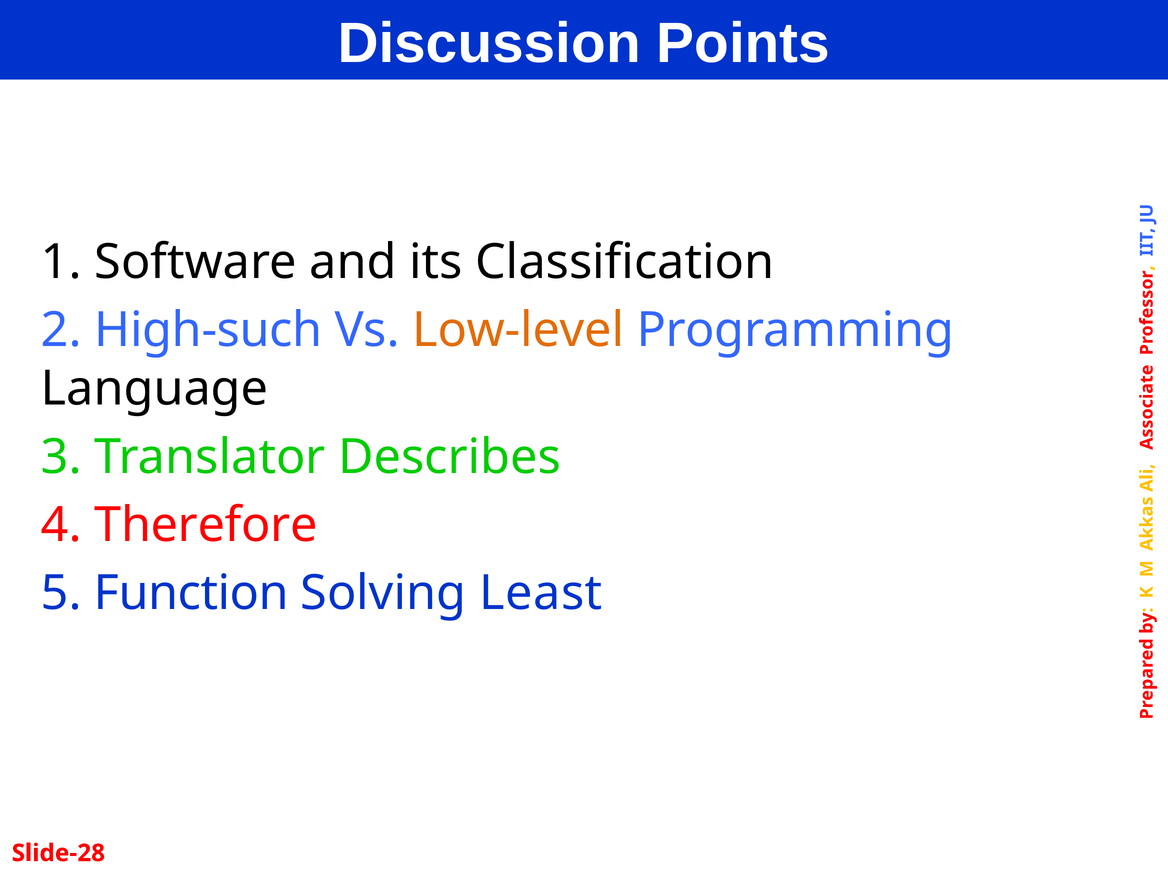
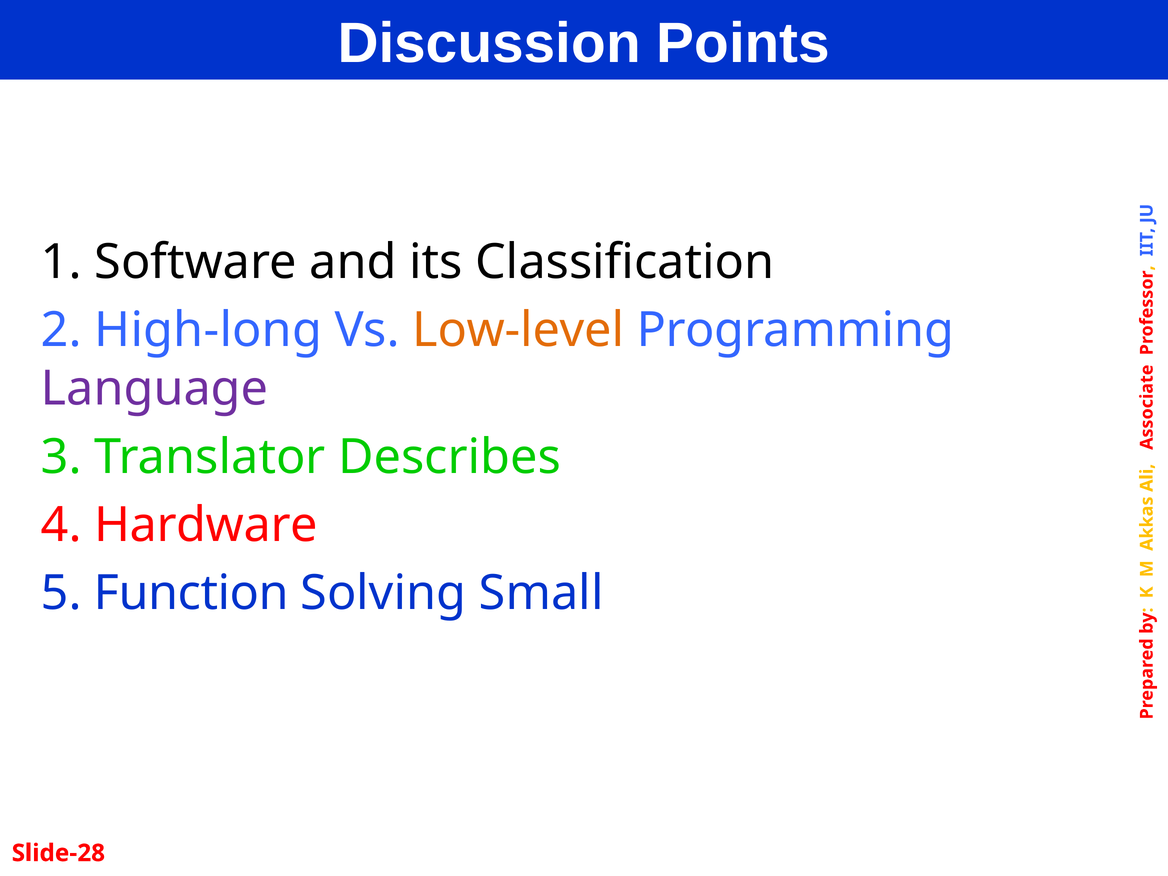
High-such: High-such -> High-long
Language colour: black -> purple
Therefore: Therefore -> Hardware
Least: Least -> Small
